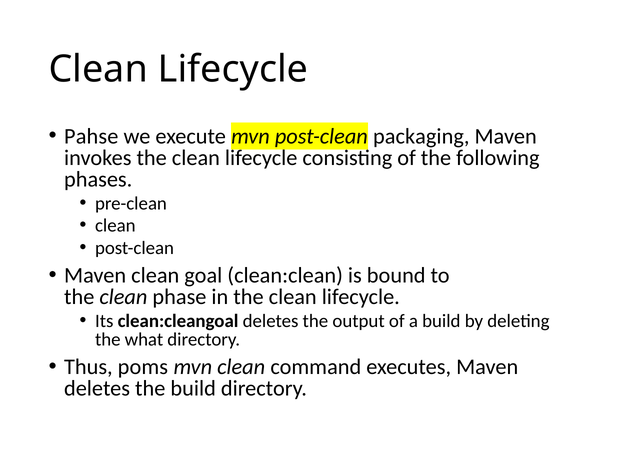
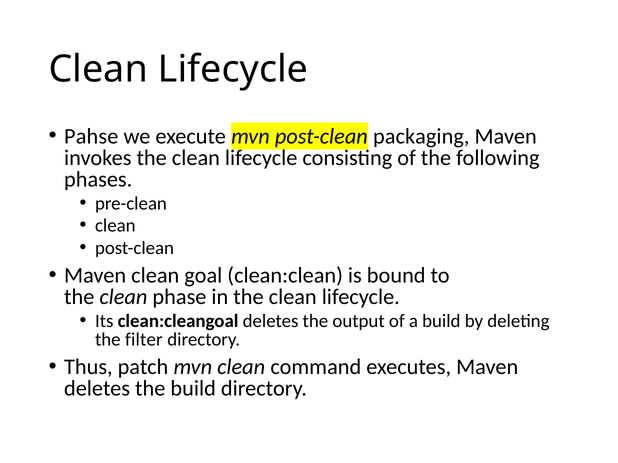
what: what -> filter
poms: poms -> patch
